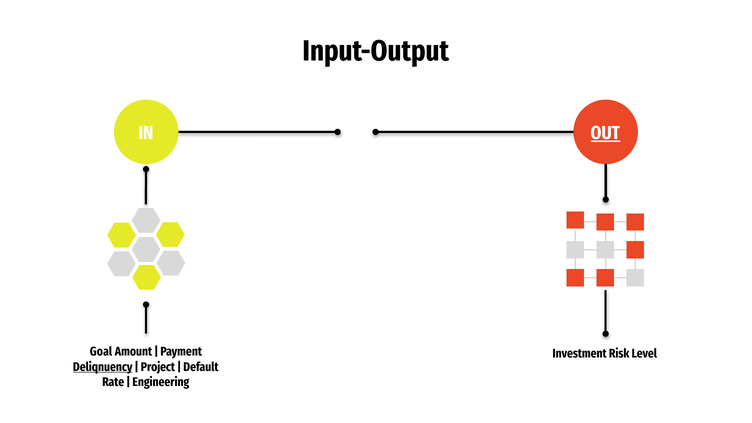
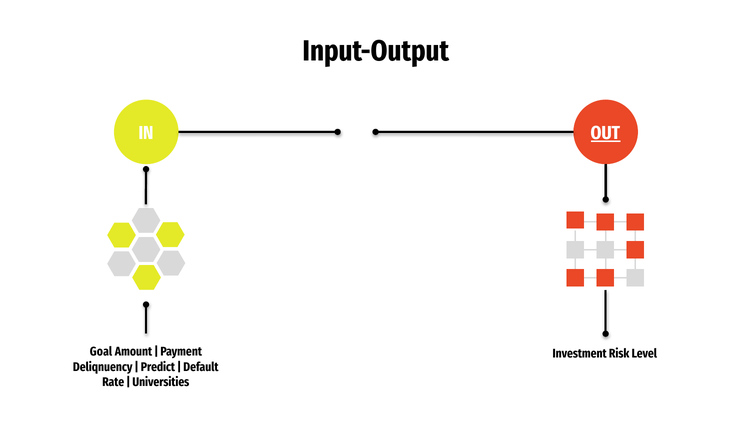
Deliqnuency underline: present -> none
Project: Project -> Predict
Engineering: Engineering -> Universities
